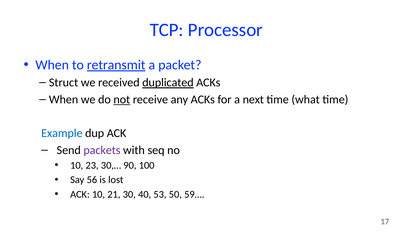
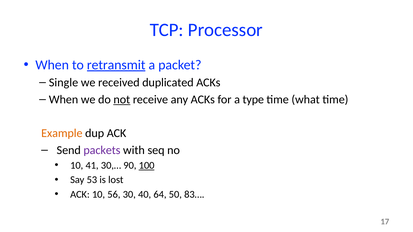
Struct: Struct -> Single
duplicated underline: present -> none
next: next -> type
Example colour: blue -> orange
23: 23 -> 41
100 underline: none -> present
56: 56 -> 53
21: 21 -> 56
53: 53 -> 64
59…: 59… -> 83…
